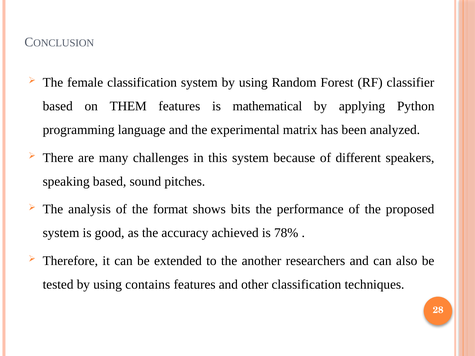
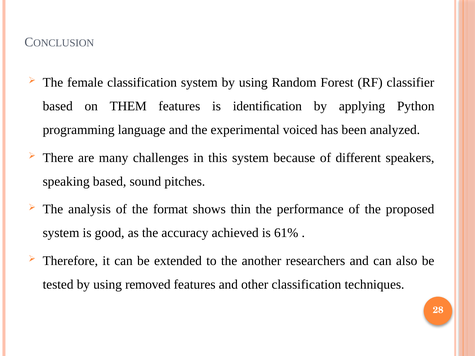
mathematical: mathematical -> identiﬁcation
matrix: matrix -> voiced
bits: bits -> thin
78%: 78% -> 61%
contains: contains -> removed
